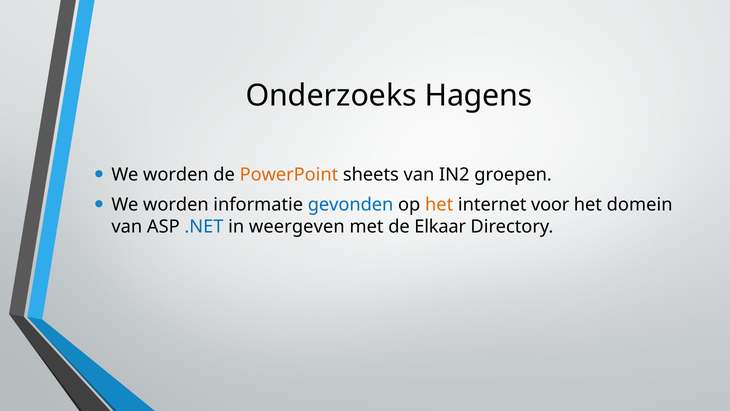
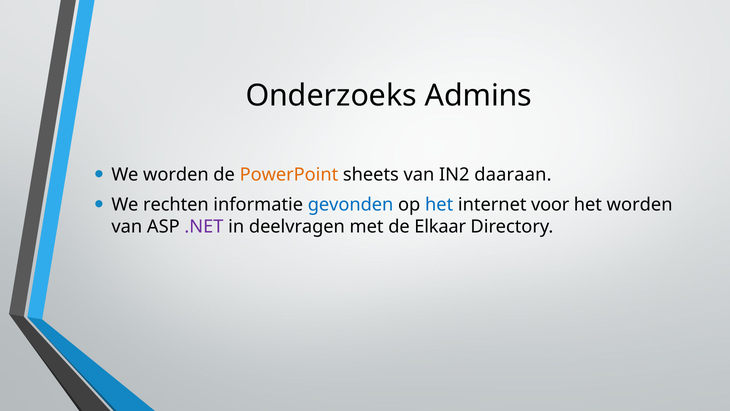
Hagens: Hagens -> Admins
groepen: groepen -> daaraan
worden at (176, 205): worden -> rechten
het at (439, 205) colour: orange -> blue
het domein: domein -> worden
.NET colour: blue -> purple
weergeven: weergeven -> deelvragen
